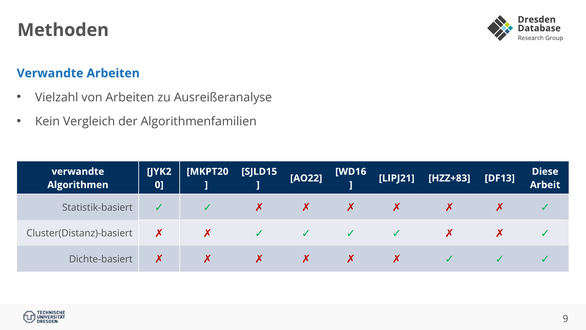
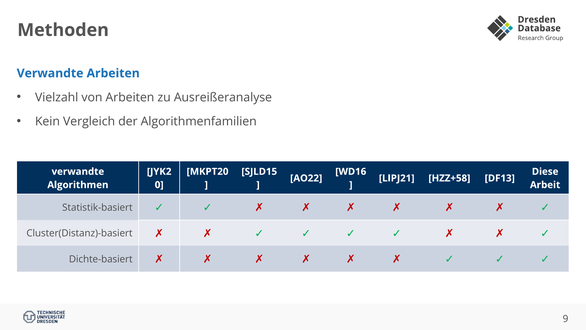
HZZ+83: HZZ+83 -> HZZ+58
